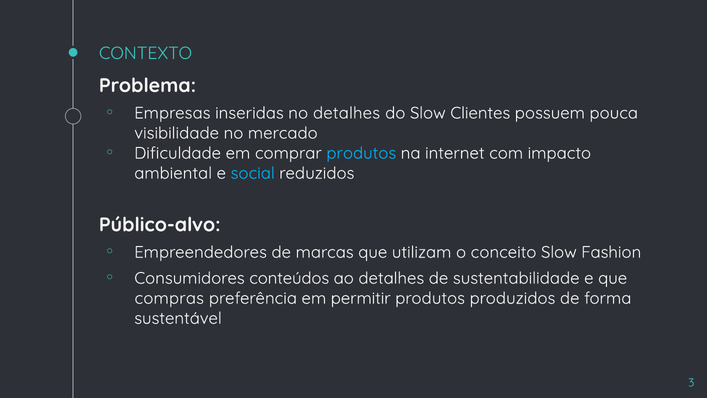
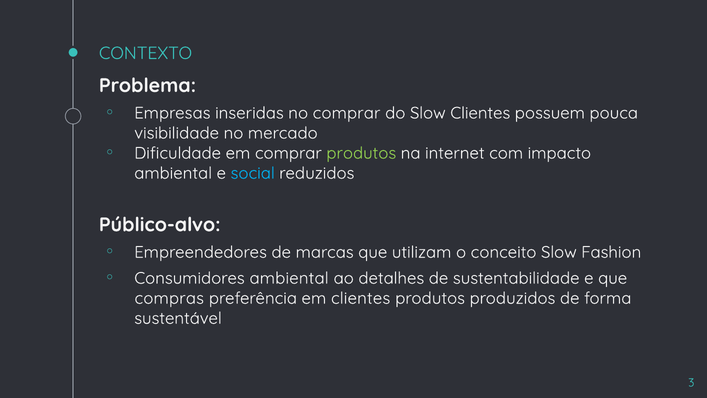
no detalhes: detalhes -> comprar
produtos at (361, 153) colour: light blue -> light green
Consumidores conteúdos: conteúdos -> ambiental
em permitir: permitir -> clientes
